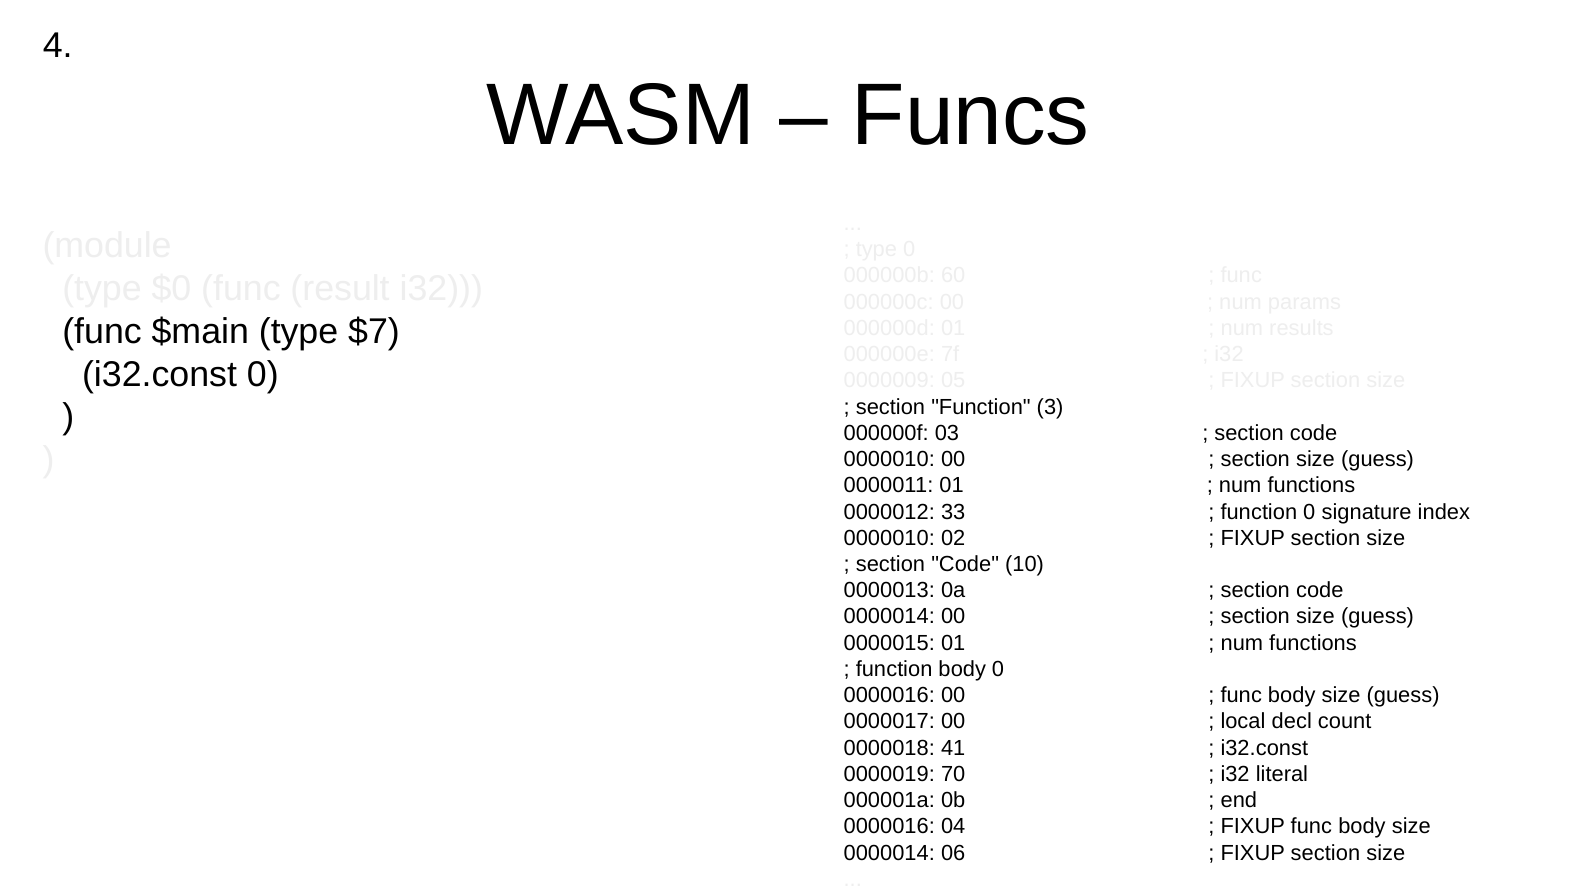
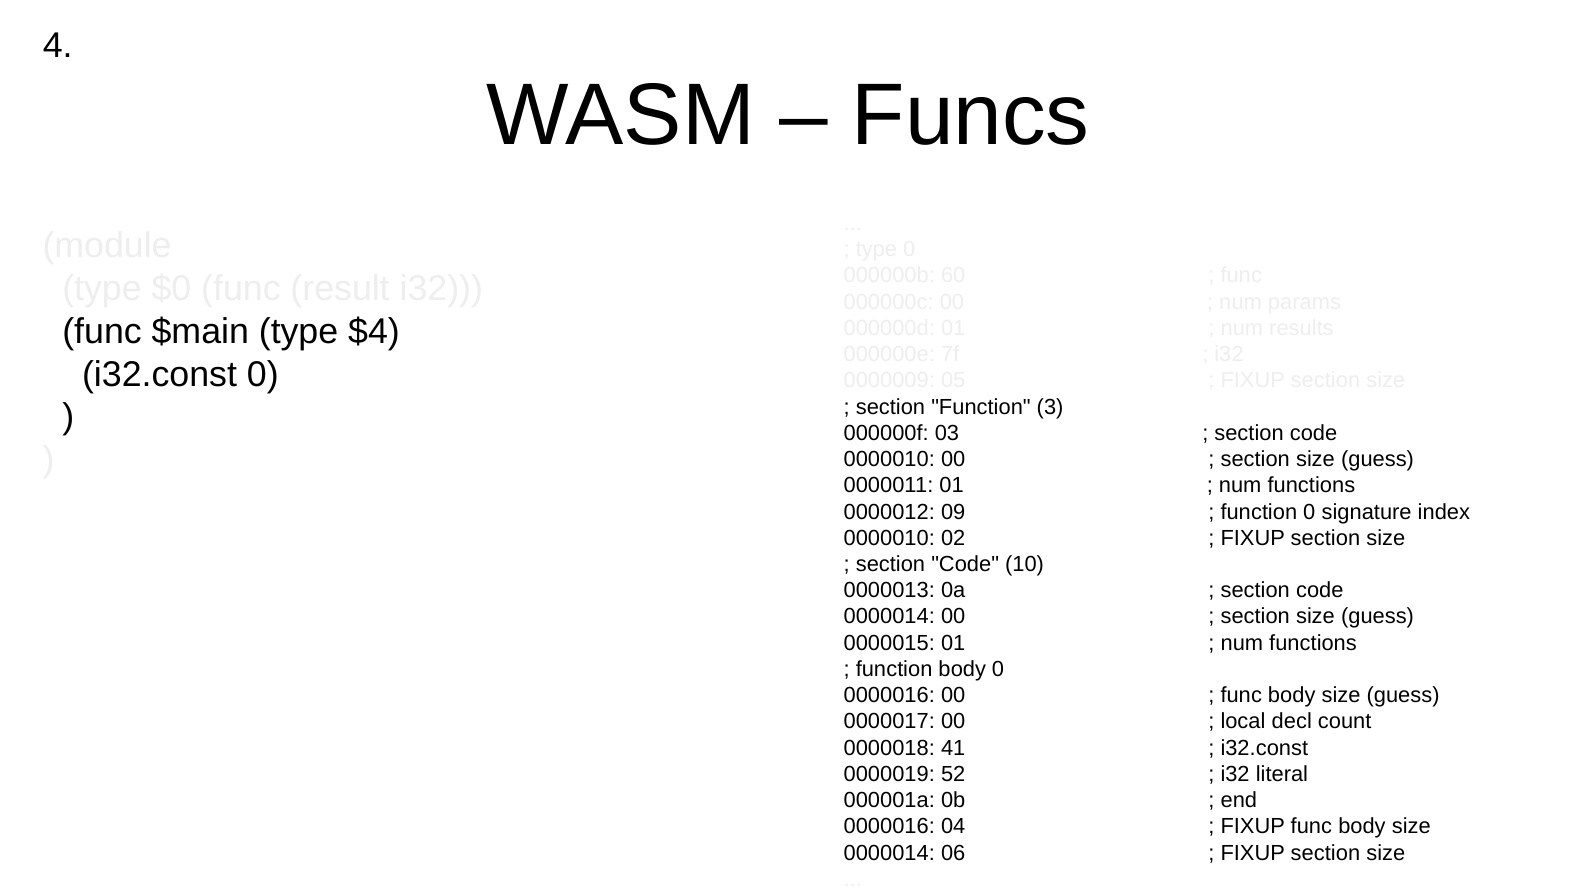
$7: $7 -> $4
33: 33 -> 09
70: 70 -> 52
